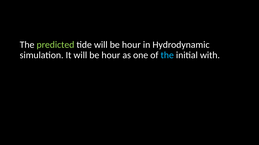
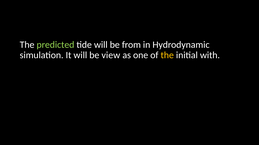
tide will be hour: hour -> from
It will be hour: hour -> view
the at (167, 55) colour: light blue -> yellow
